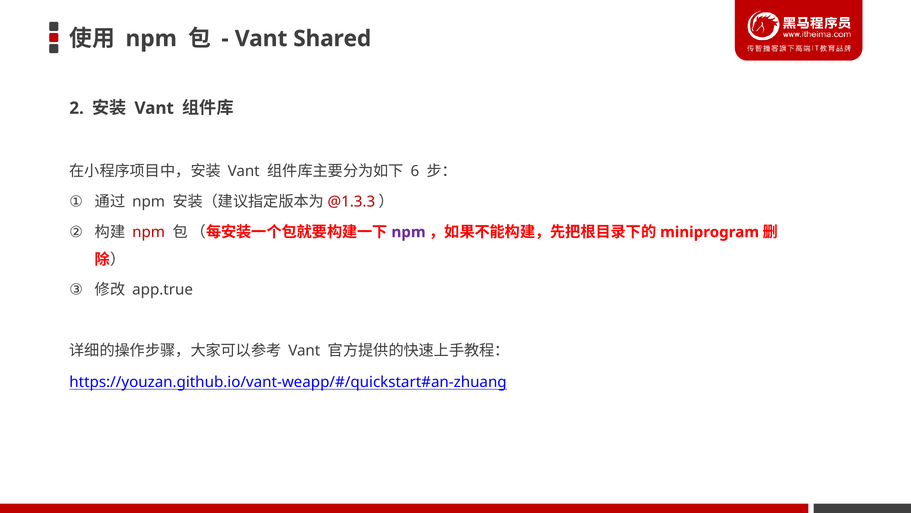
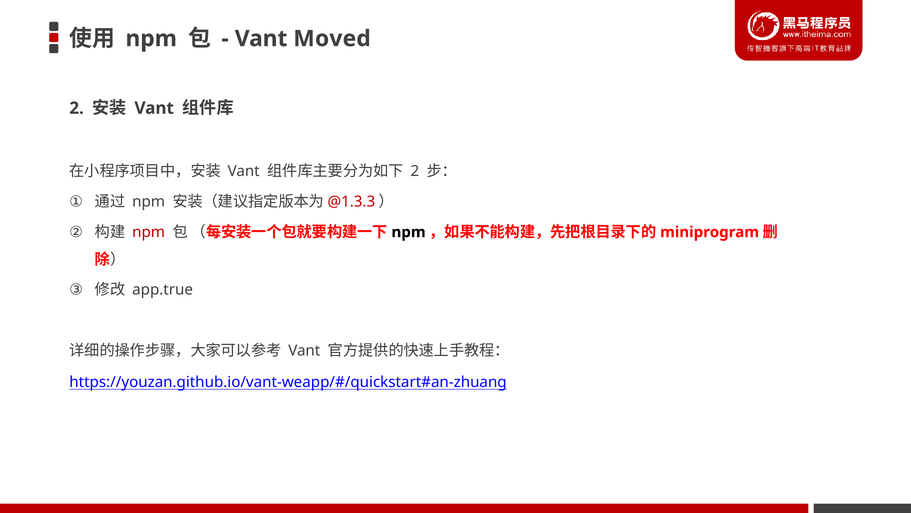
Shared: Shared -> Moved
6 at (415, 171): 6 -> 2
npm at (409, 232) colour: purple -> black
